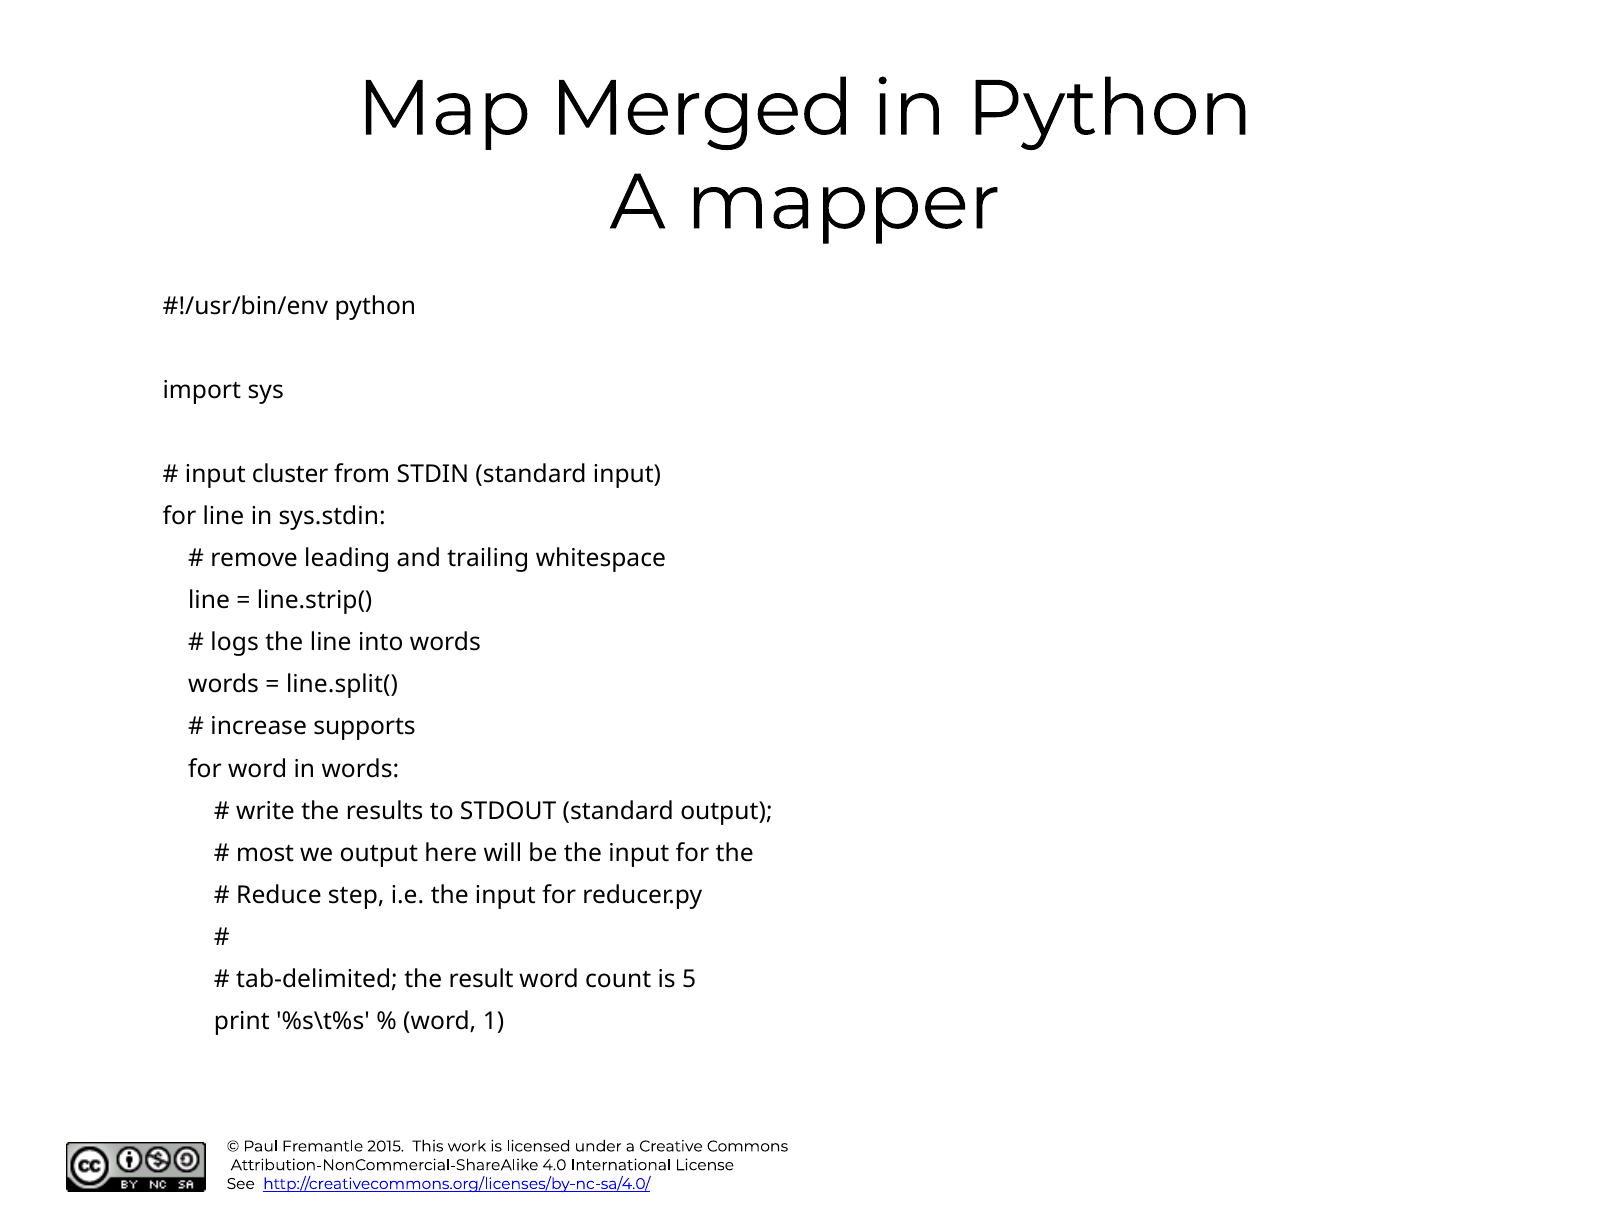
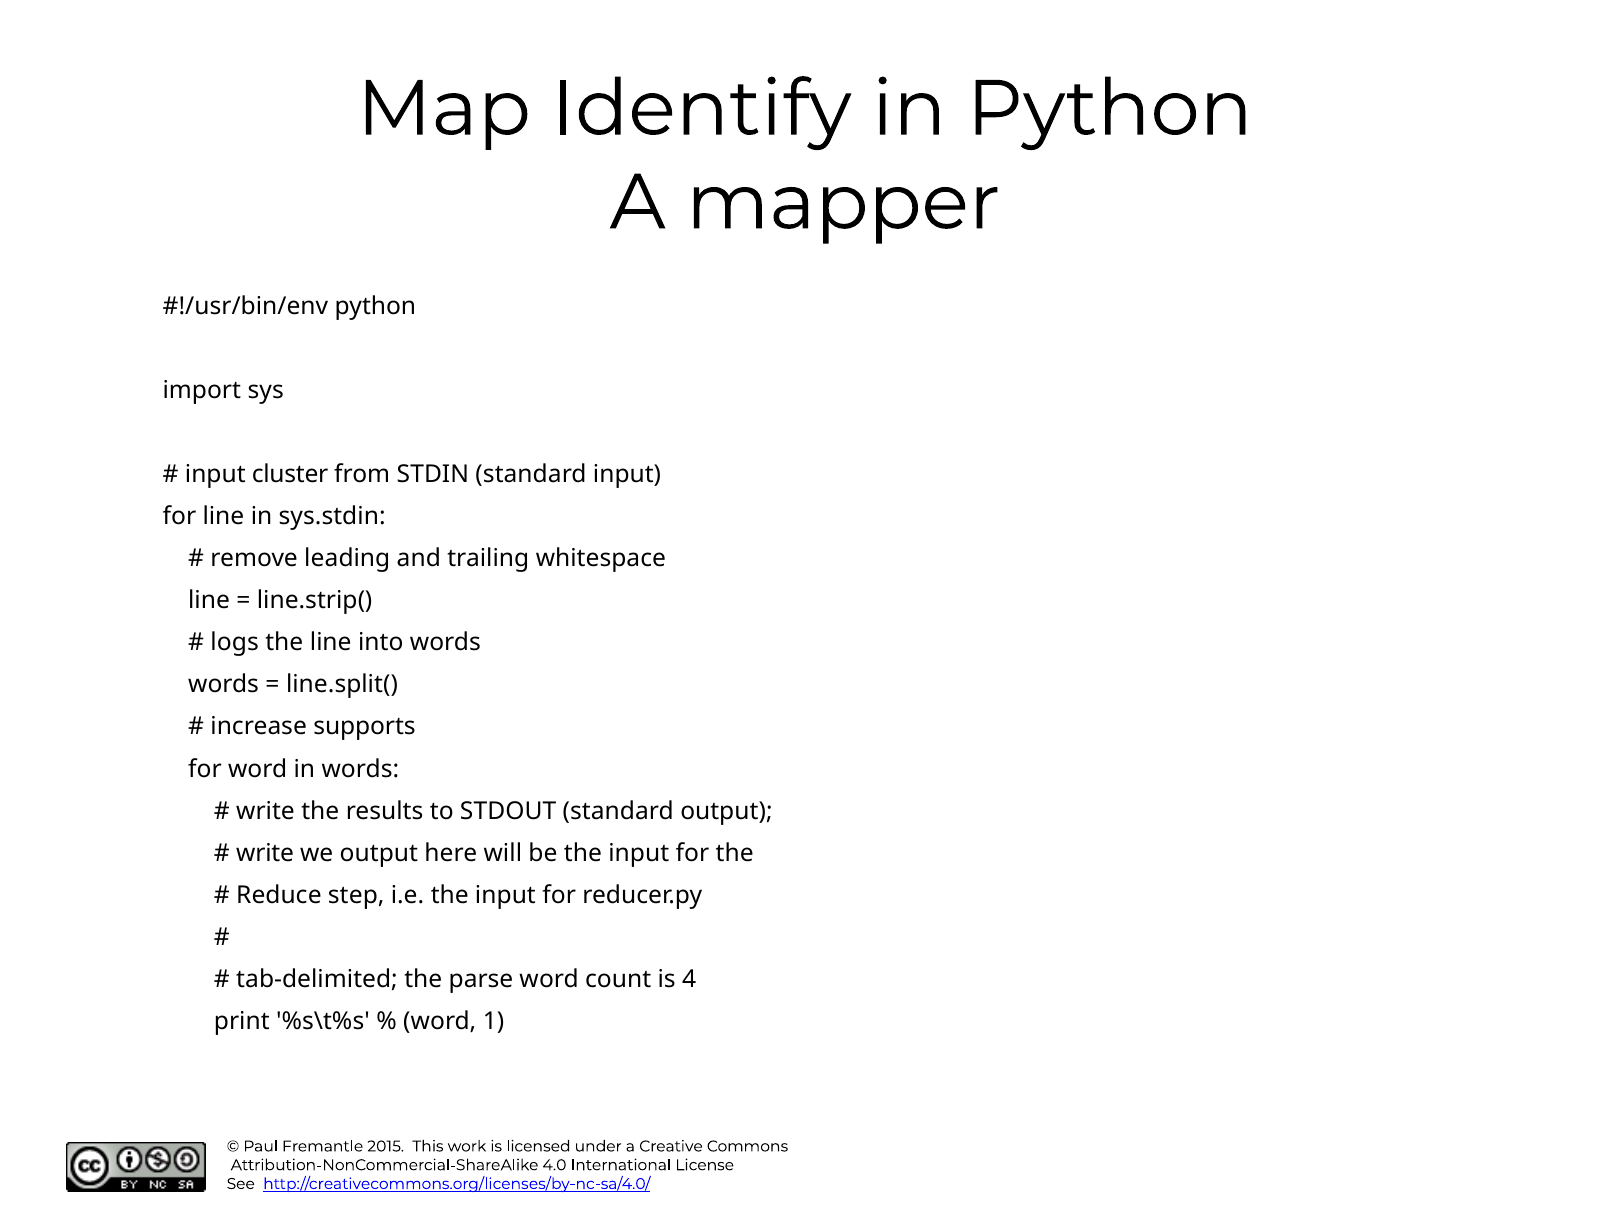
Merged: Merged -> Identify
most at (265, 853): most -> write
result: result -> parse
5: 5 -> 4
